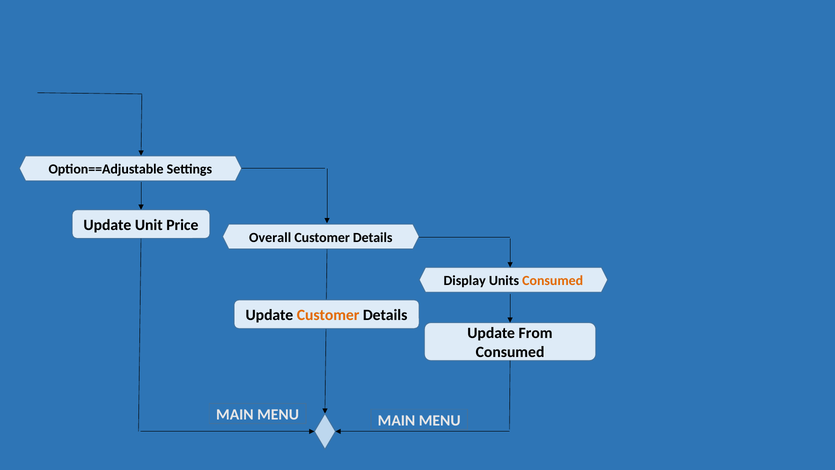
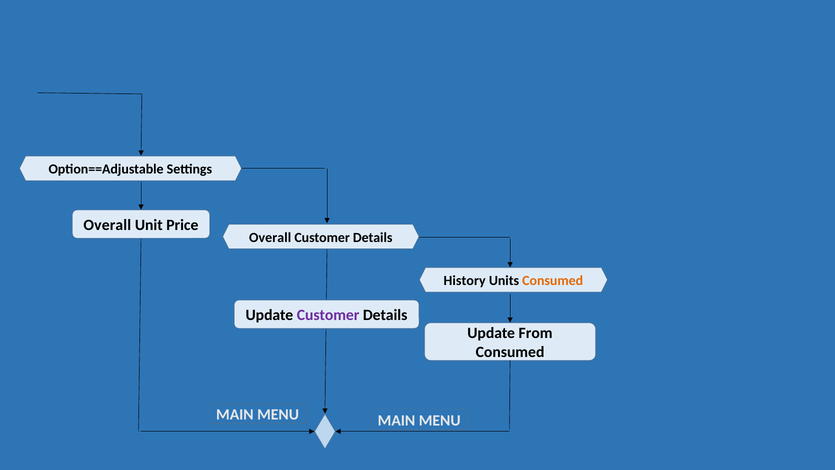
Update at (107, 225): Update -> Overall
Display: Display -> History
Customer at (328, 315) colour: orange -> purple
